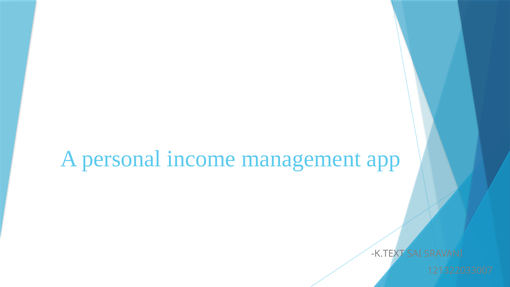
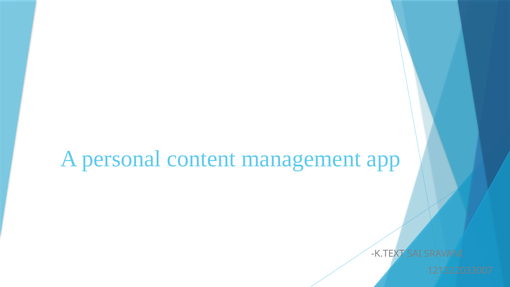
income: income -> content
